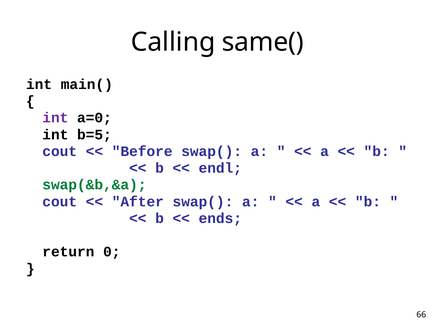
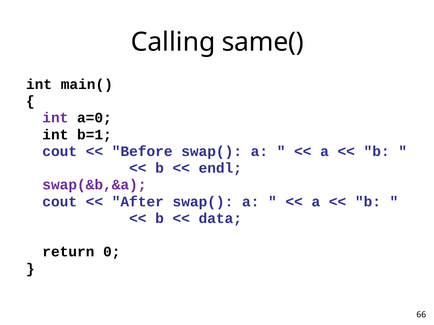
b=5: b=5 -> b=1
swap(&b,&a colour: green -> purple
ends: ends -> data
